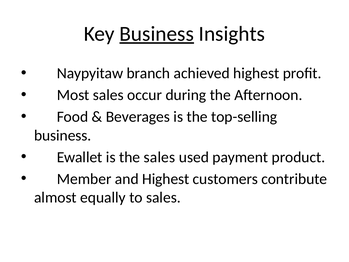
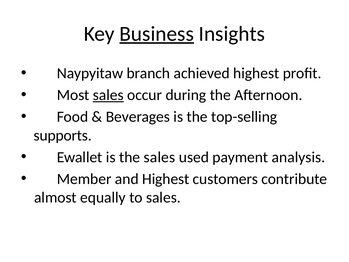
sales at (108, 95) underline: none -> present
business at (63, 135): business -> supports
product: product -> analysis
